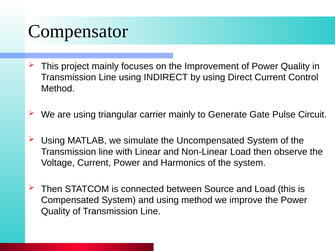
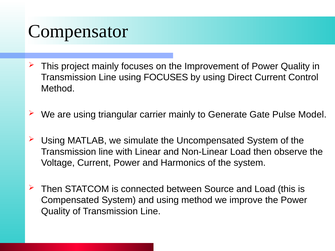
using INDIRECT: INDIRECT -> FOCUSES
Circuit: Circuit -> Model
